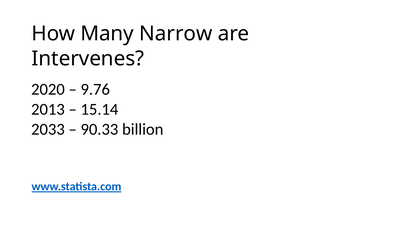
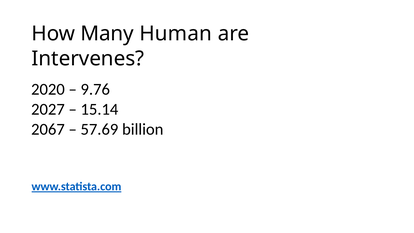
Narrow: Narrow -> Human
2013: 2013 -> 2027
2033: 2033 -> 2067
90.33: 90.33 -> 57.69
